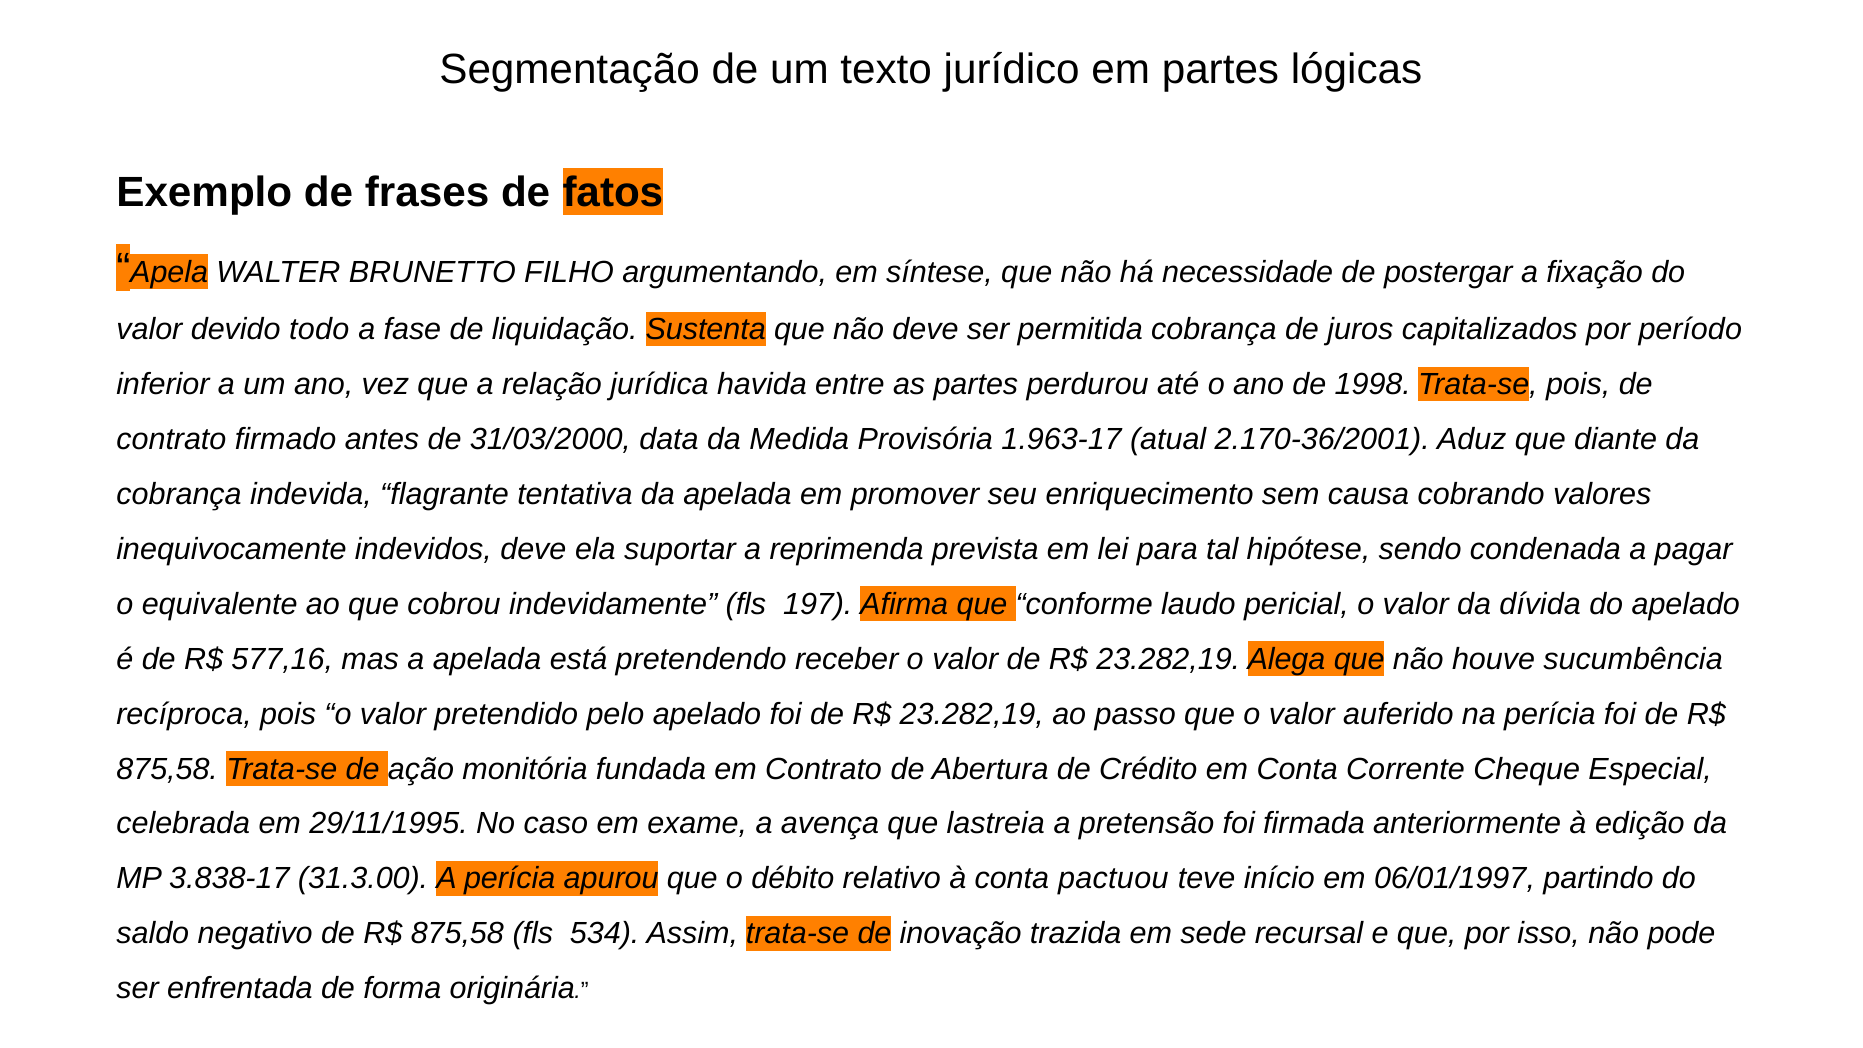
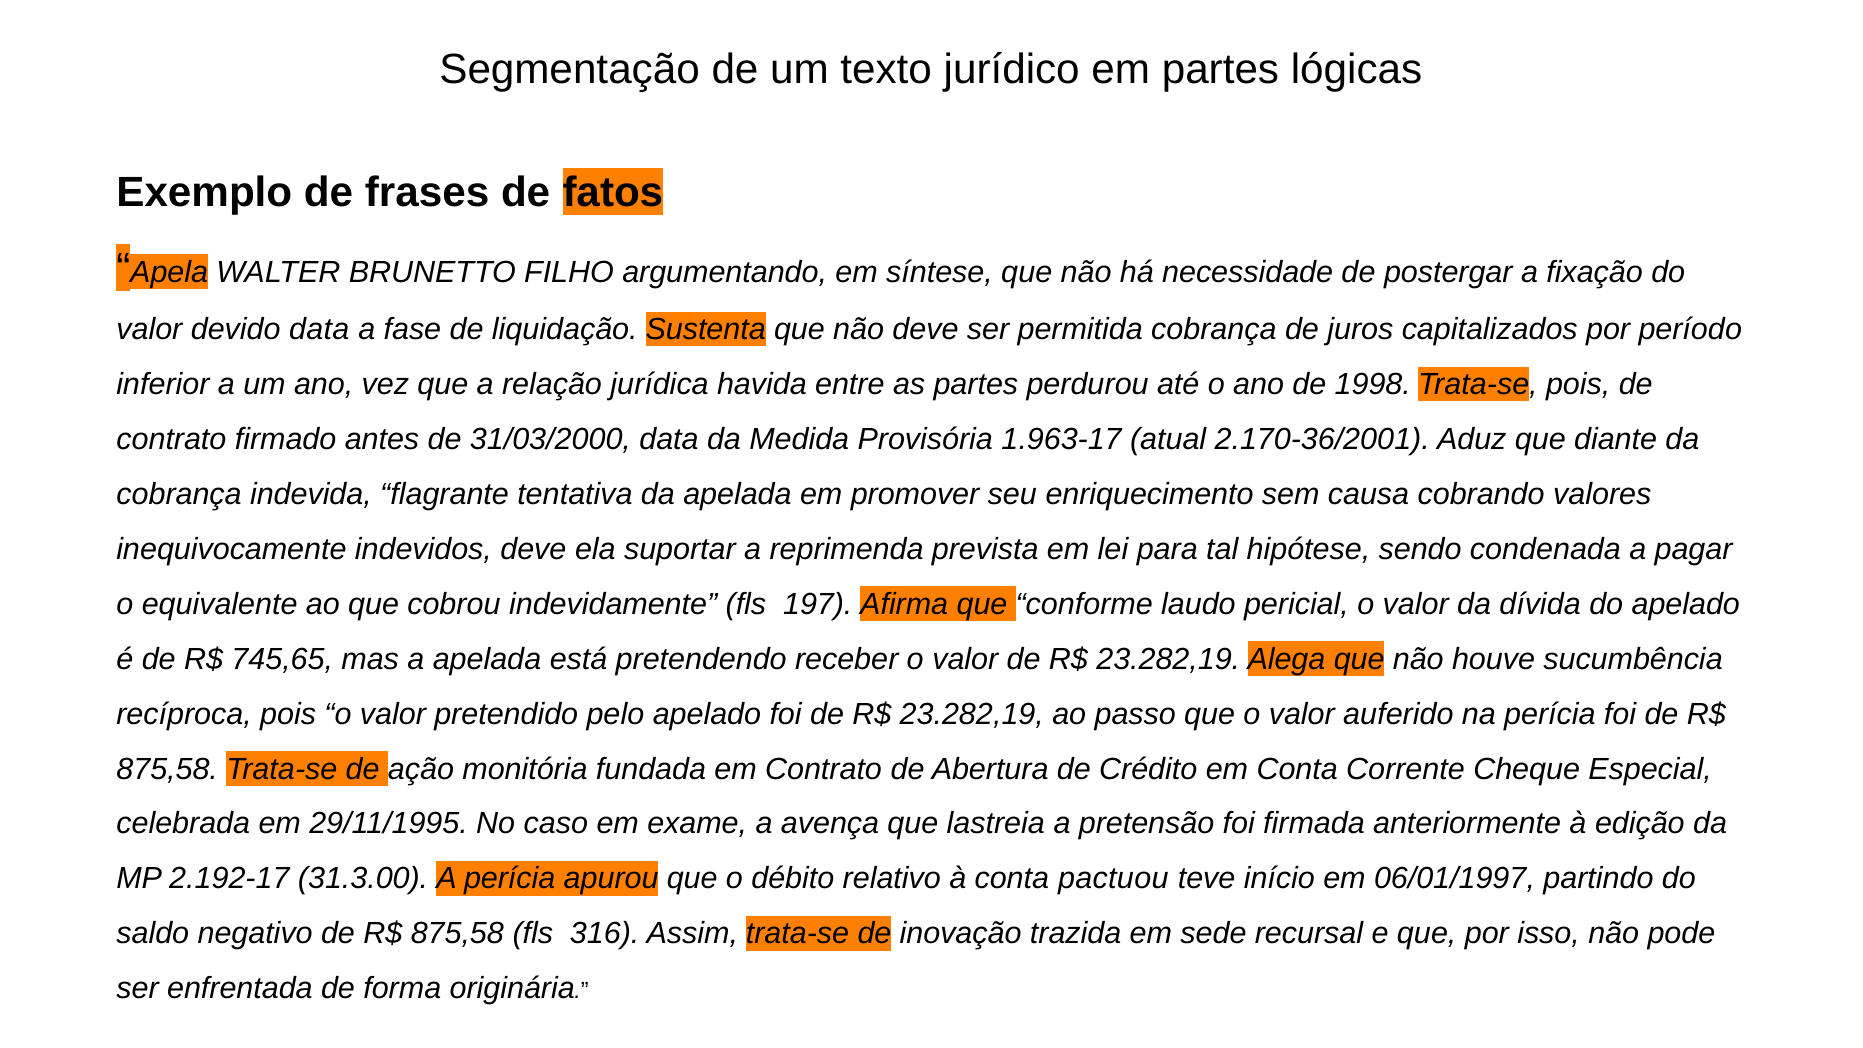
devido todo: todo -> data
577,16: 577,16 -> 745,65
3.838-17: 3.838-17 -> 2.192-17
534: 534 -> 316
